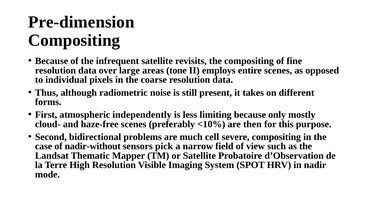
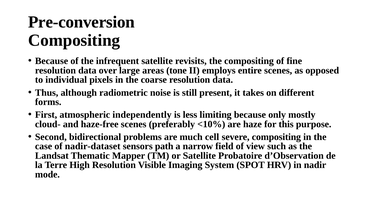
Pre-dimension: Pre-dimension -> Pre-conversion
then: then -> haze
nadir-without: nadir-without -> nadir-dataset
pick: pick -> path
